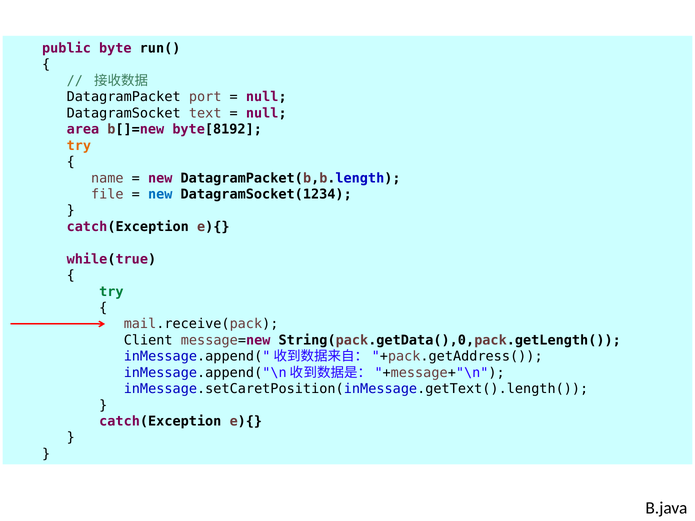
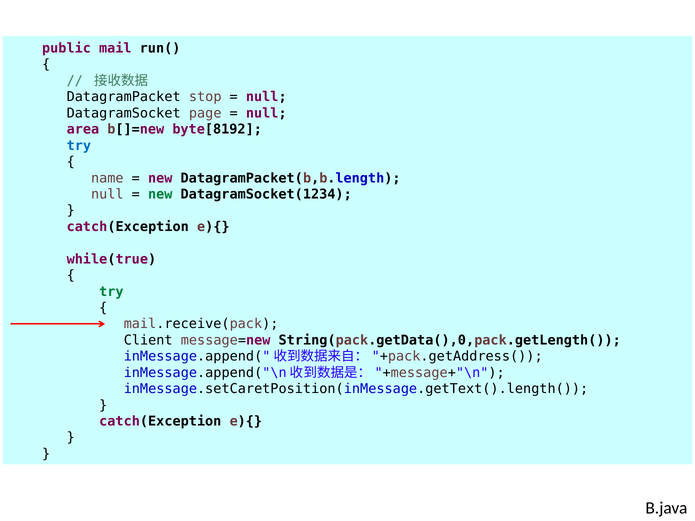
byte: byte -> mail
port: port -> stop
text: text -> page
try at (79, 146) colour: orange -> blue
file at (107, 194): file -> null
new at (160, 194) colour: blue -> green
